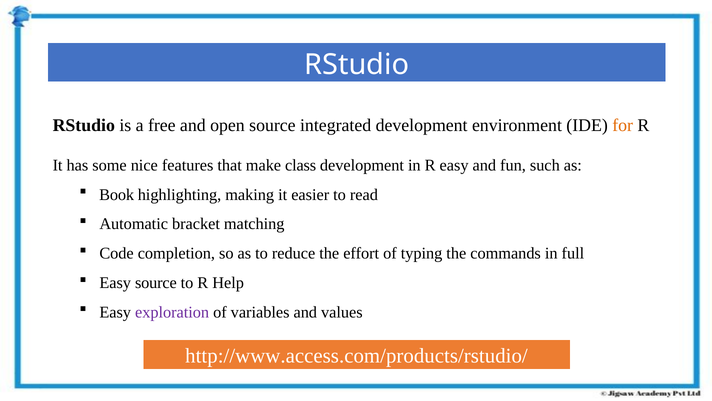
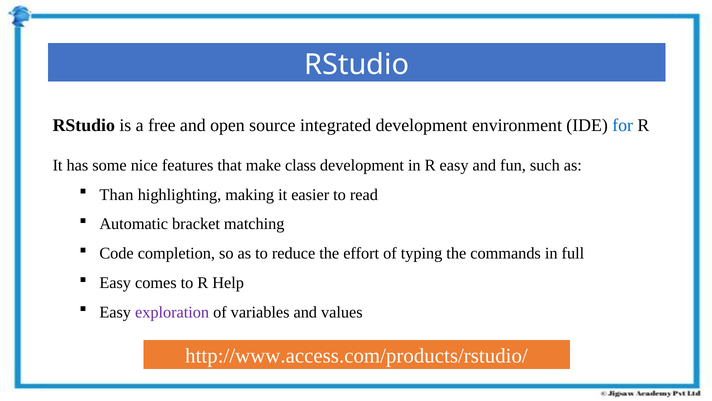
for colour: orange -> blue
Book: Book -> Than
Easy source: source -> comes
